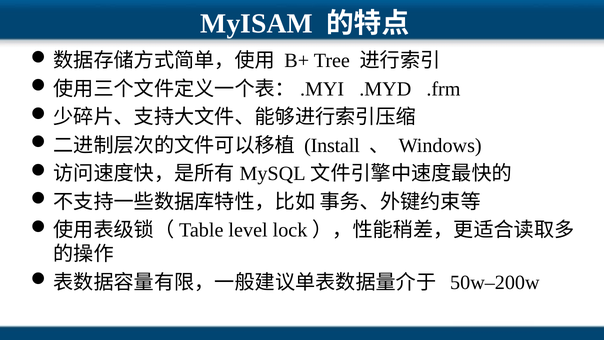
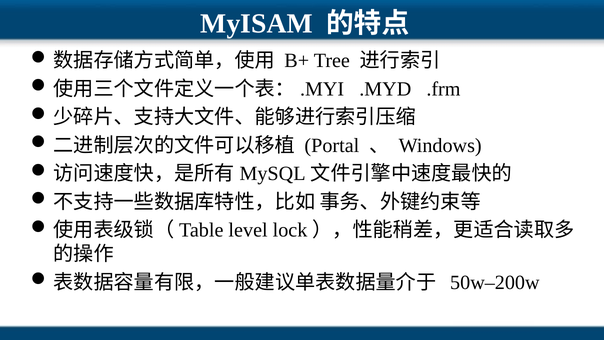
Install: Install -> Portal
